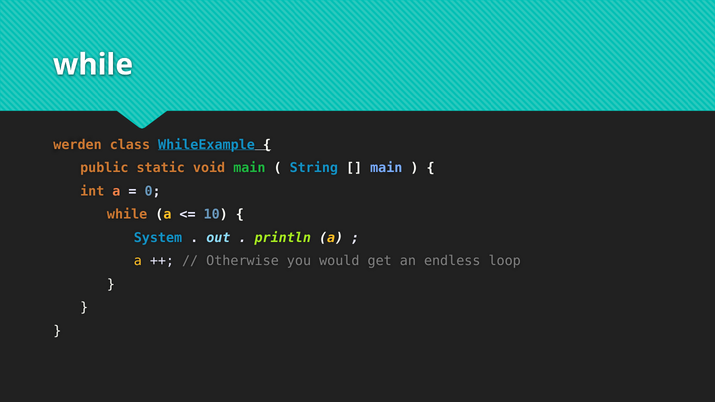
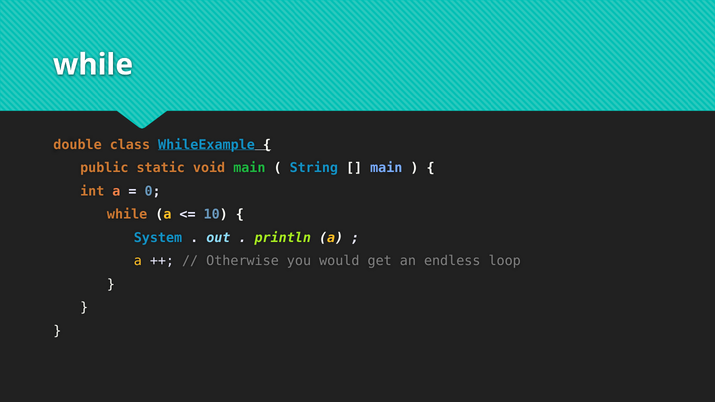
werden: werden -> double
